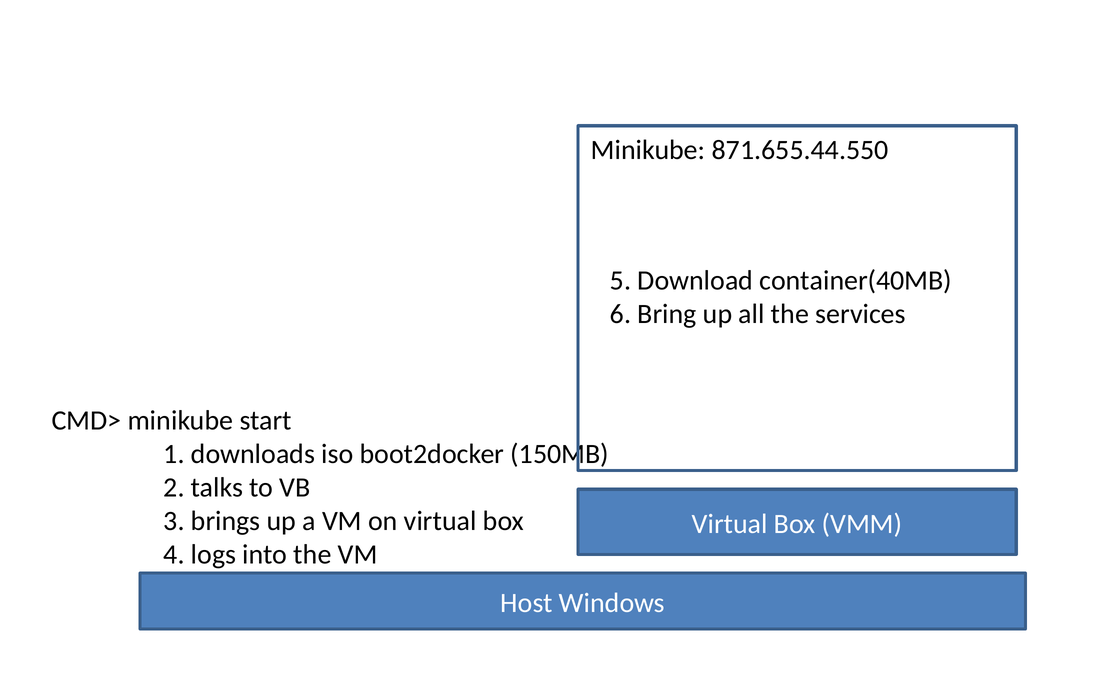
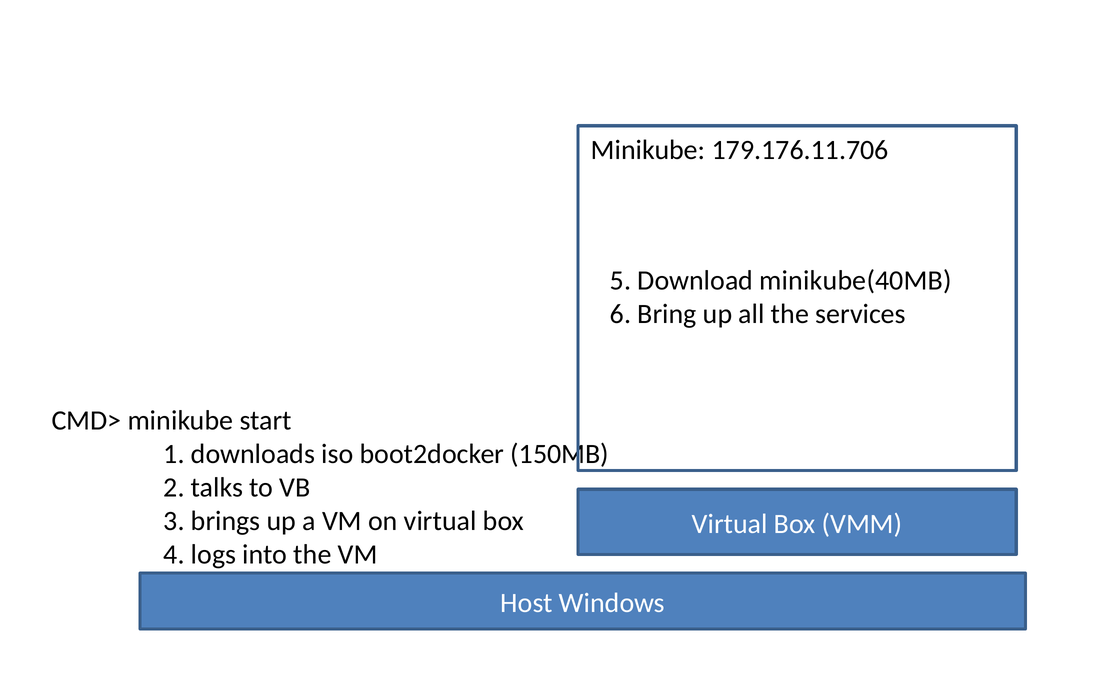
871.655.44.550: 871.655.44.550 -> 179.176.11.706
container(40MB: container(40MB -> minikube(40MB
